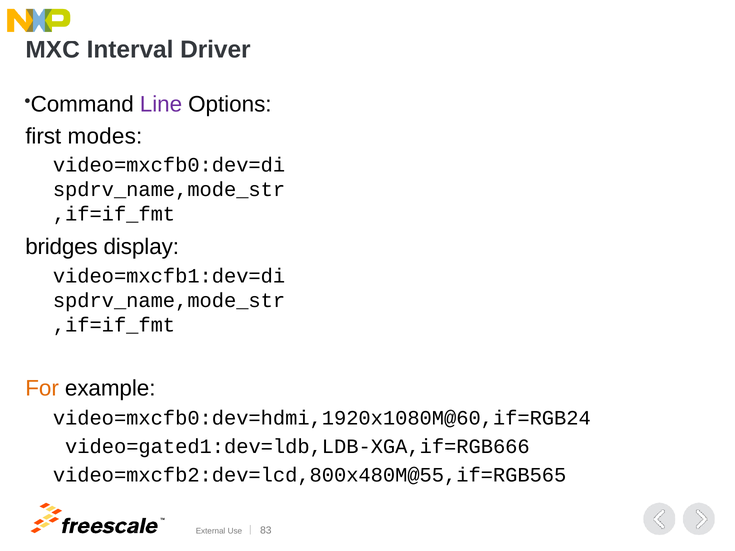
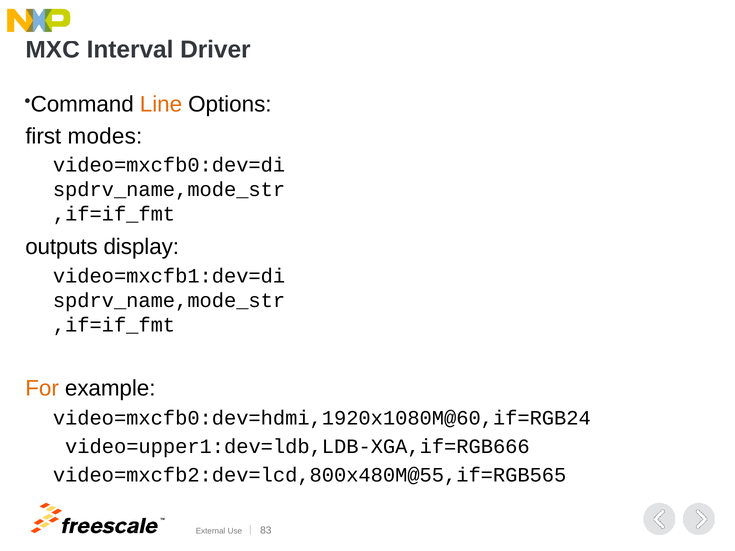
Line colour: purple -> orange
bridges: bridges -> outputs
video=gated1:dev=ldb,LDB-XGA,if=RGB666: video=gated1:dev=ldb,LDB-XGA,if=RGB666 -> video=upper1:dev=ldb,LDB-XGA,if=RGB666
